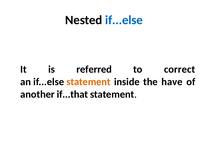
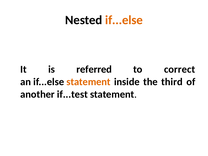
if...else at (124, 20) colour: blue -> orange
have: have -> third
if...that: if...that -> if...test
